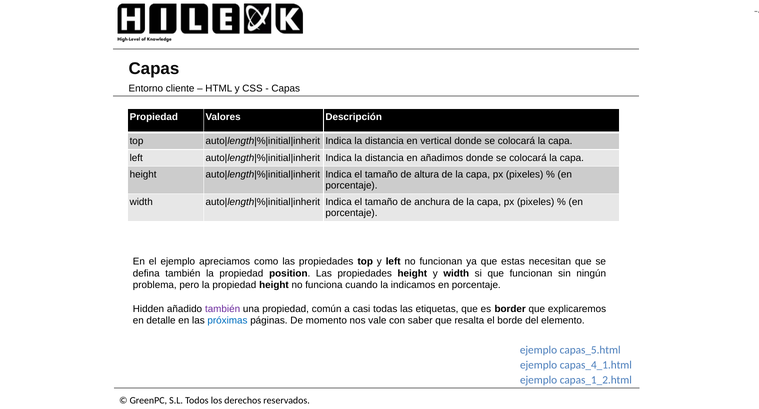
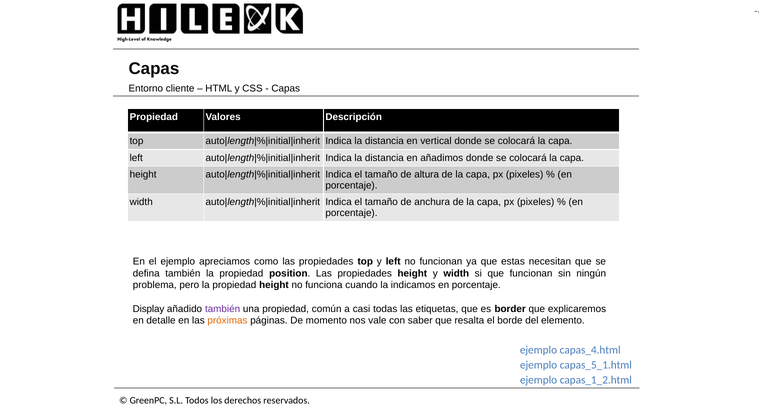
Hidden: Hidden -> Display
próximas colour: blue -> orange
capas_5.html: capas_5.html -> capas_4.html
capas_4_1.html: capas_4_1.html -> capas_5_1.html
